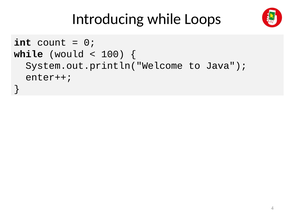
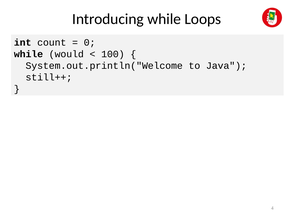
enter++: enter++ -> still++
